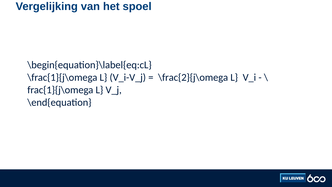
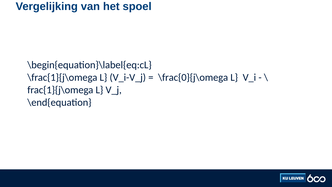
\frac{2}{j\omega: \frac{2}{j\omega -> \frac{0}{j\omega
